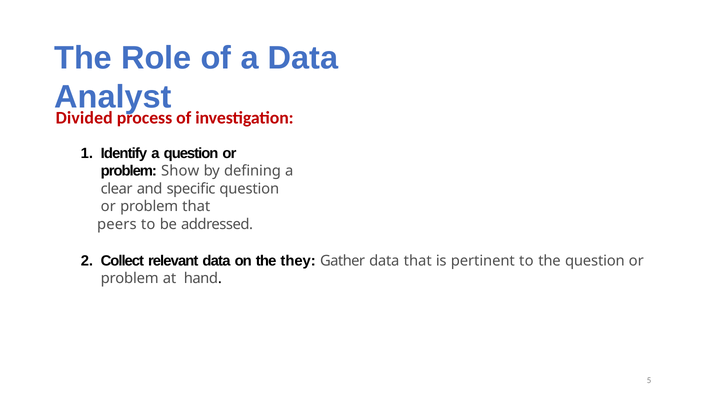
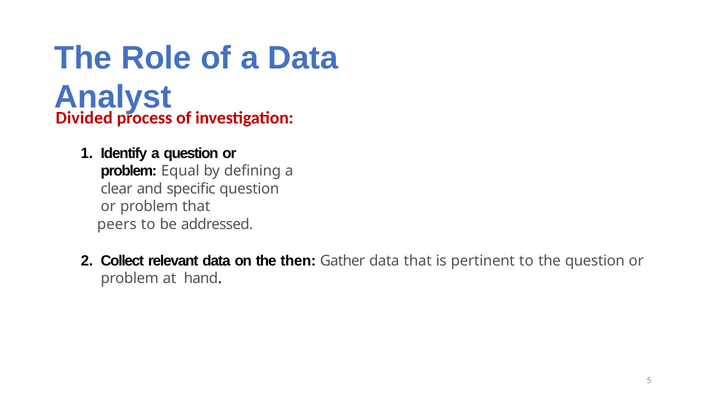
Show: Show -> Equal
they: they -> then
